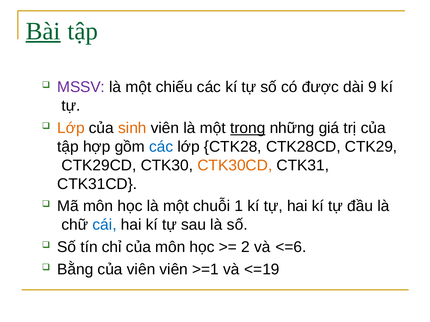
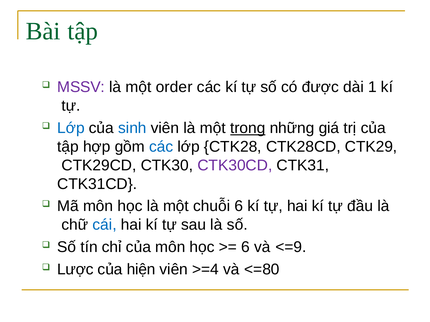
Bài underline: present -> none
chiếu: chiếu -> order
9: 9 -> 1
Lớp at (71, 128) colour: orange -> blue
sinh colour: orange -> blue
CTK30CD colour: orange -> purple
chuỗi 1: 1 -> 6
2 at (246, 247): 2 -> 6
<=6: <=6 -> <=9
Bằng: Bằng -> Lược
của viên: viên -> hiện
>=1: >=1 -> >=4
<=19: <=19 -> <=80
